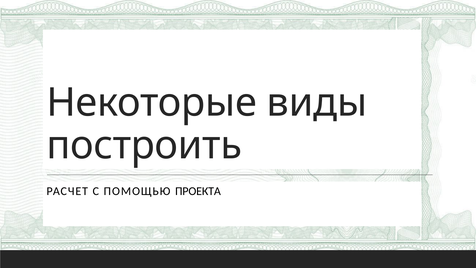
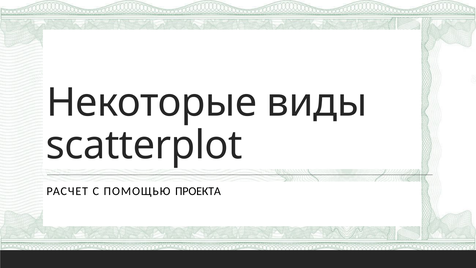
построить: построить -> scatterplot
